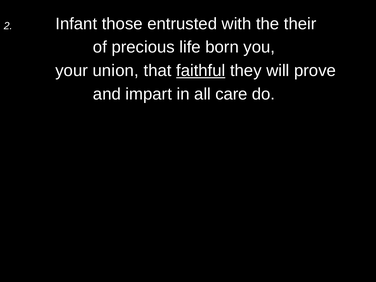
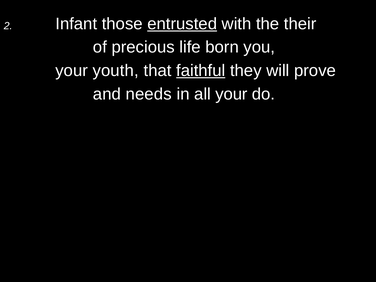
entrusted underline: none -> present
union: union -> youth
impart: impart -> needs
all care: care -> your
